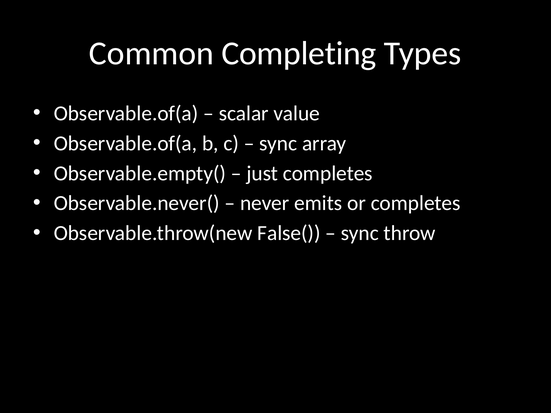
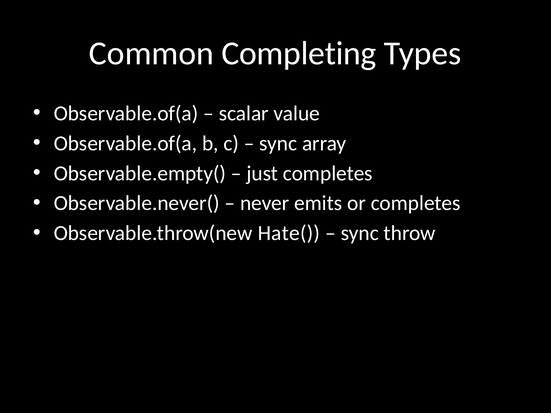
False(: False( -> Hate(
